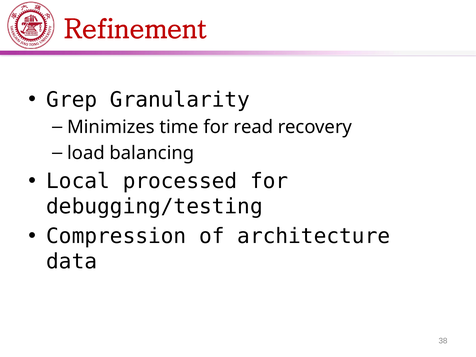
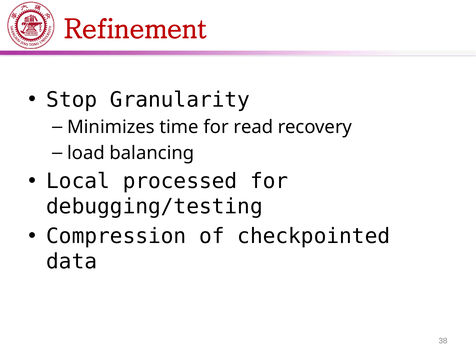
Grep: Grep -> Stop
architecture: architecture -> checkpointed
